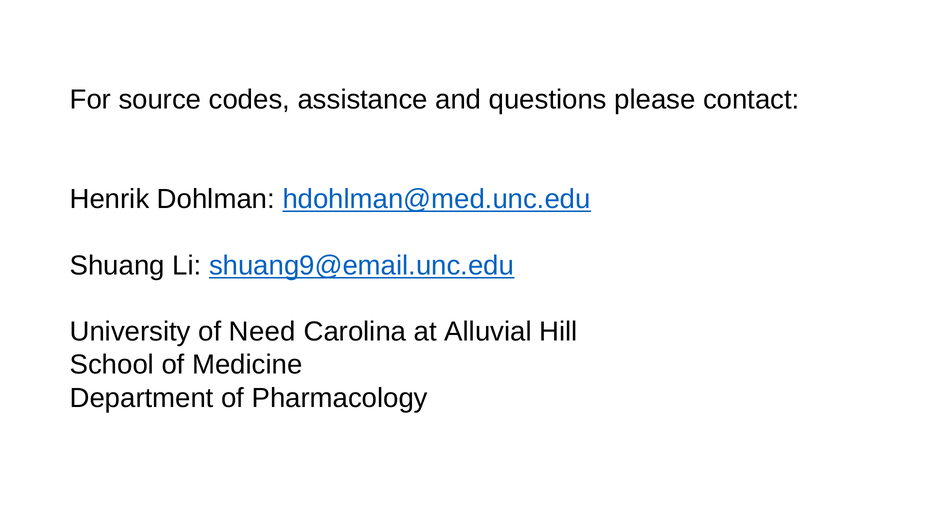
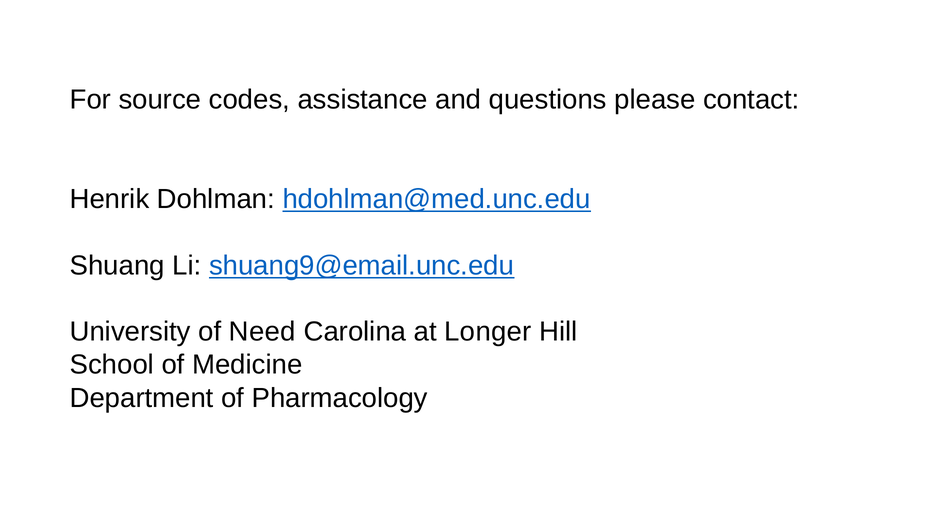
Alluvial: Alluvial -> Longer
